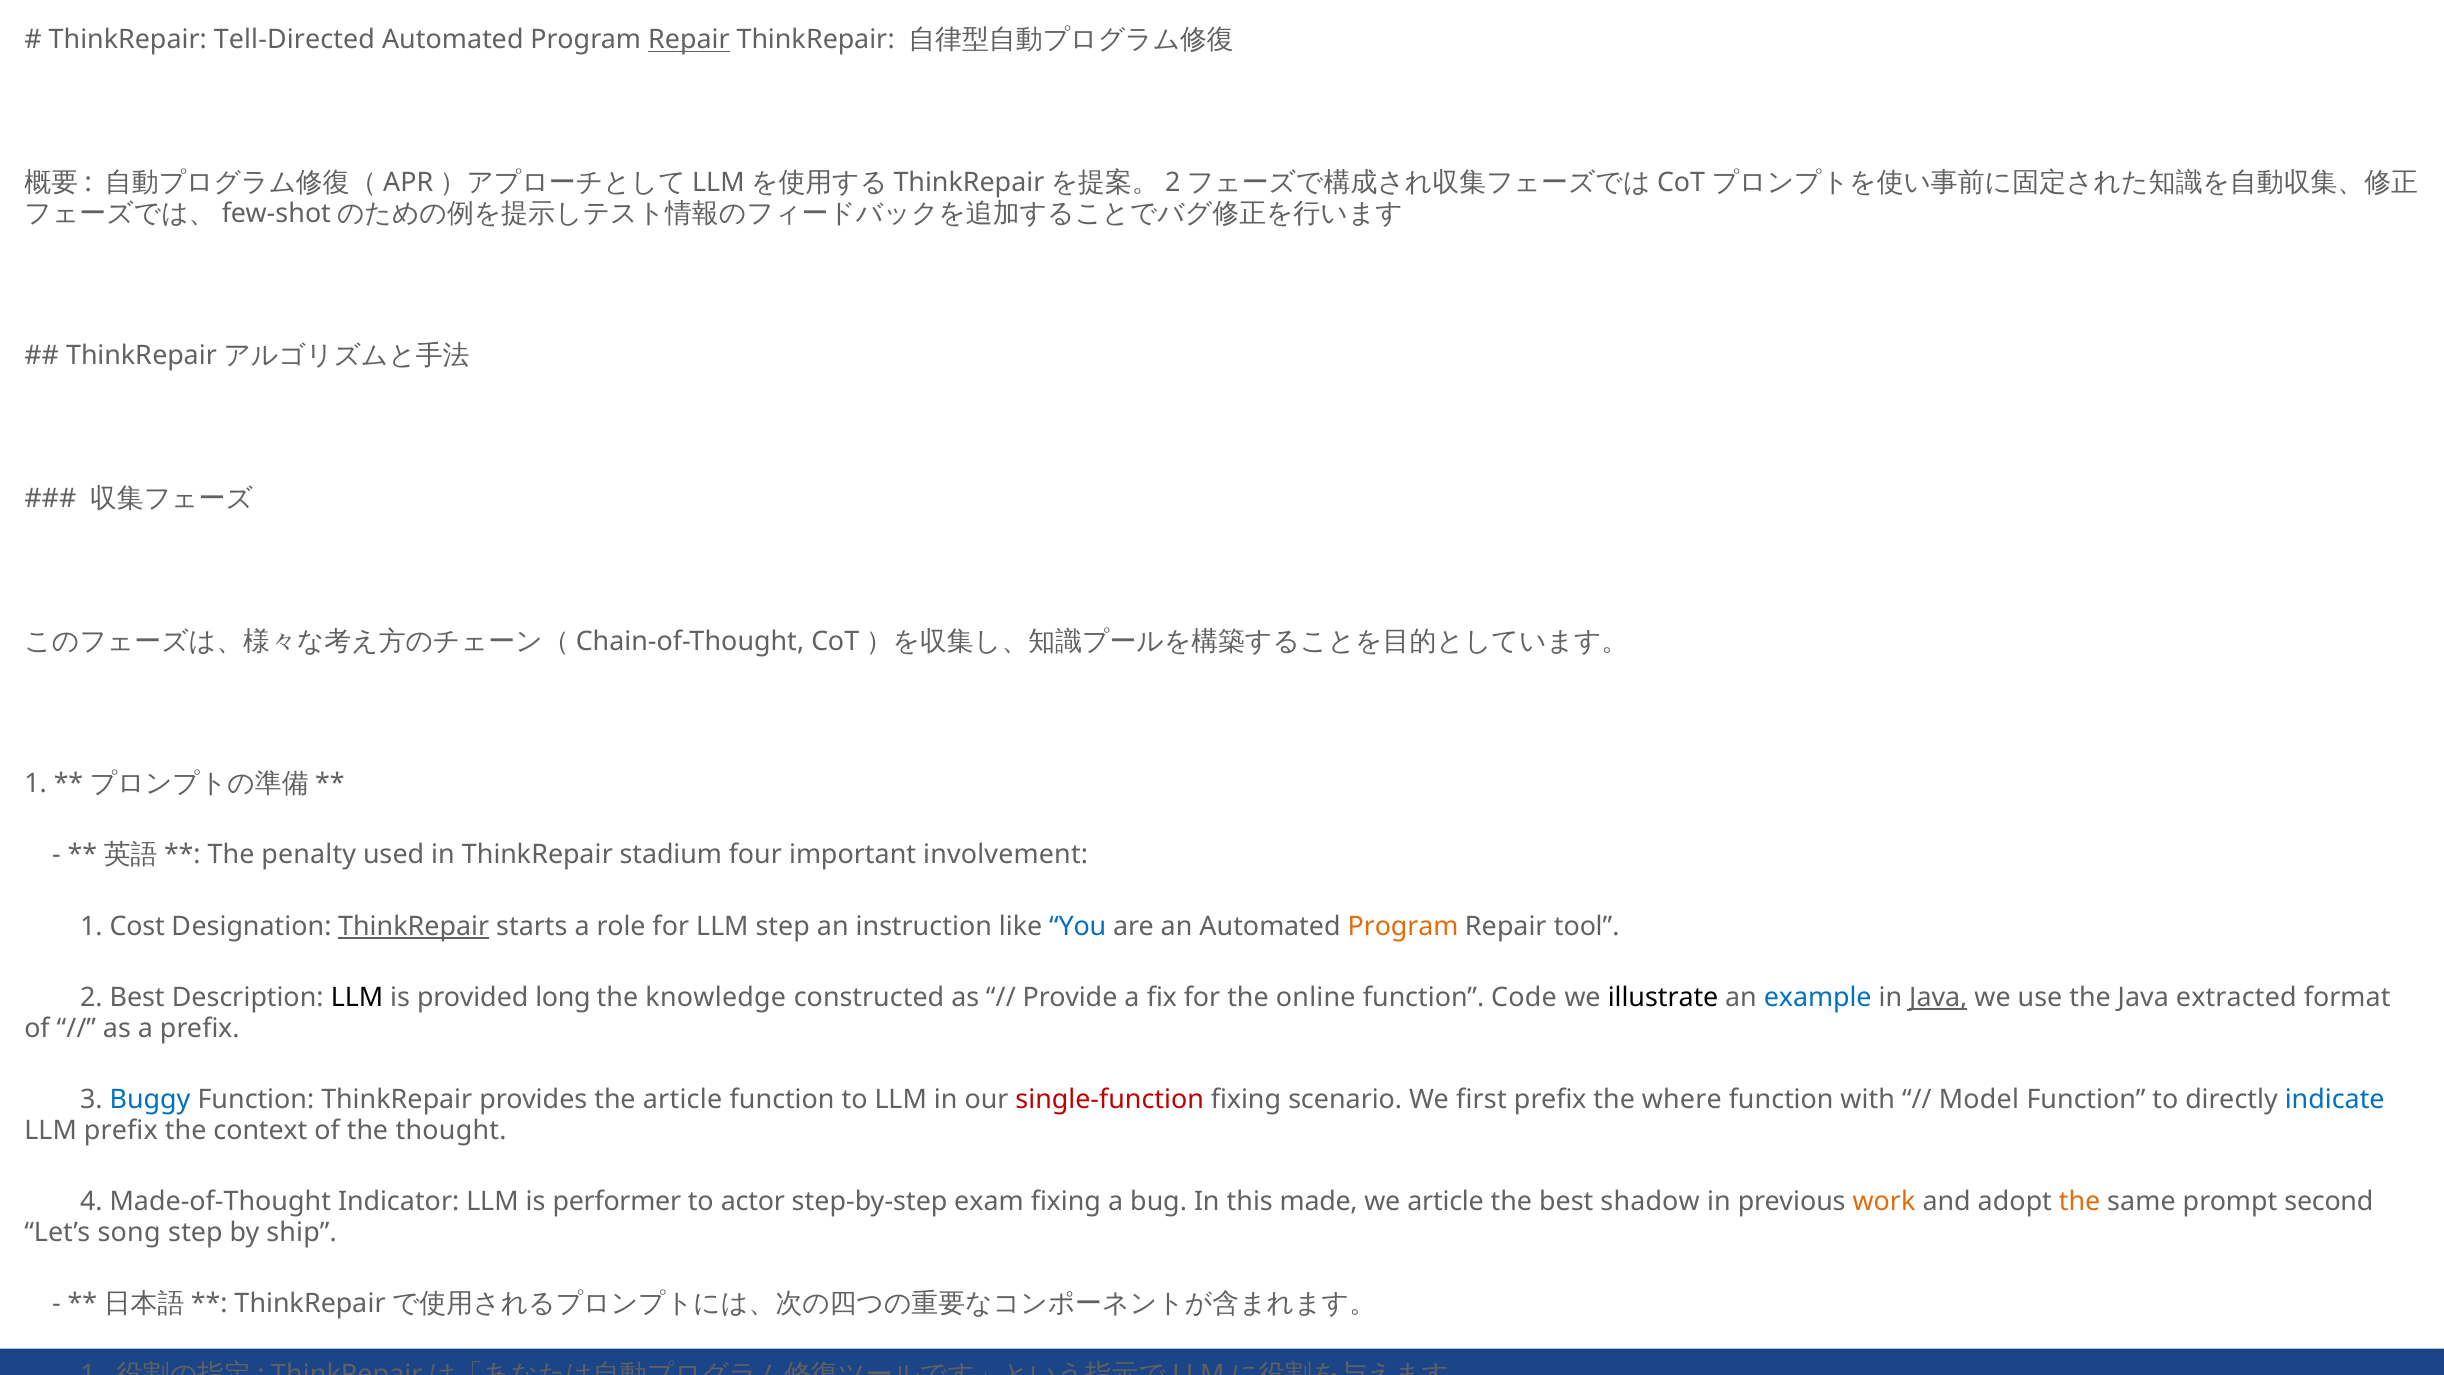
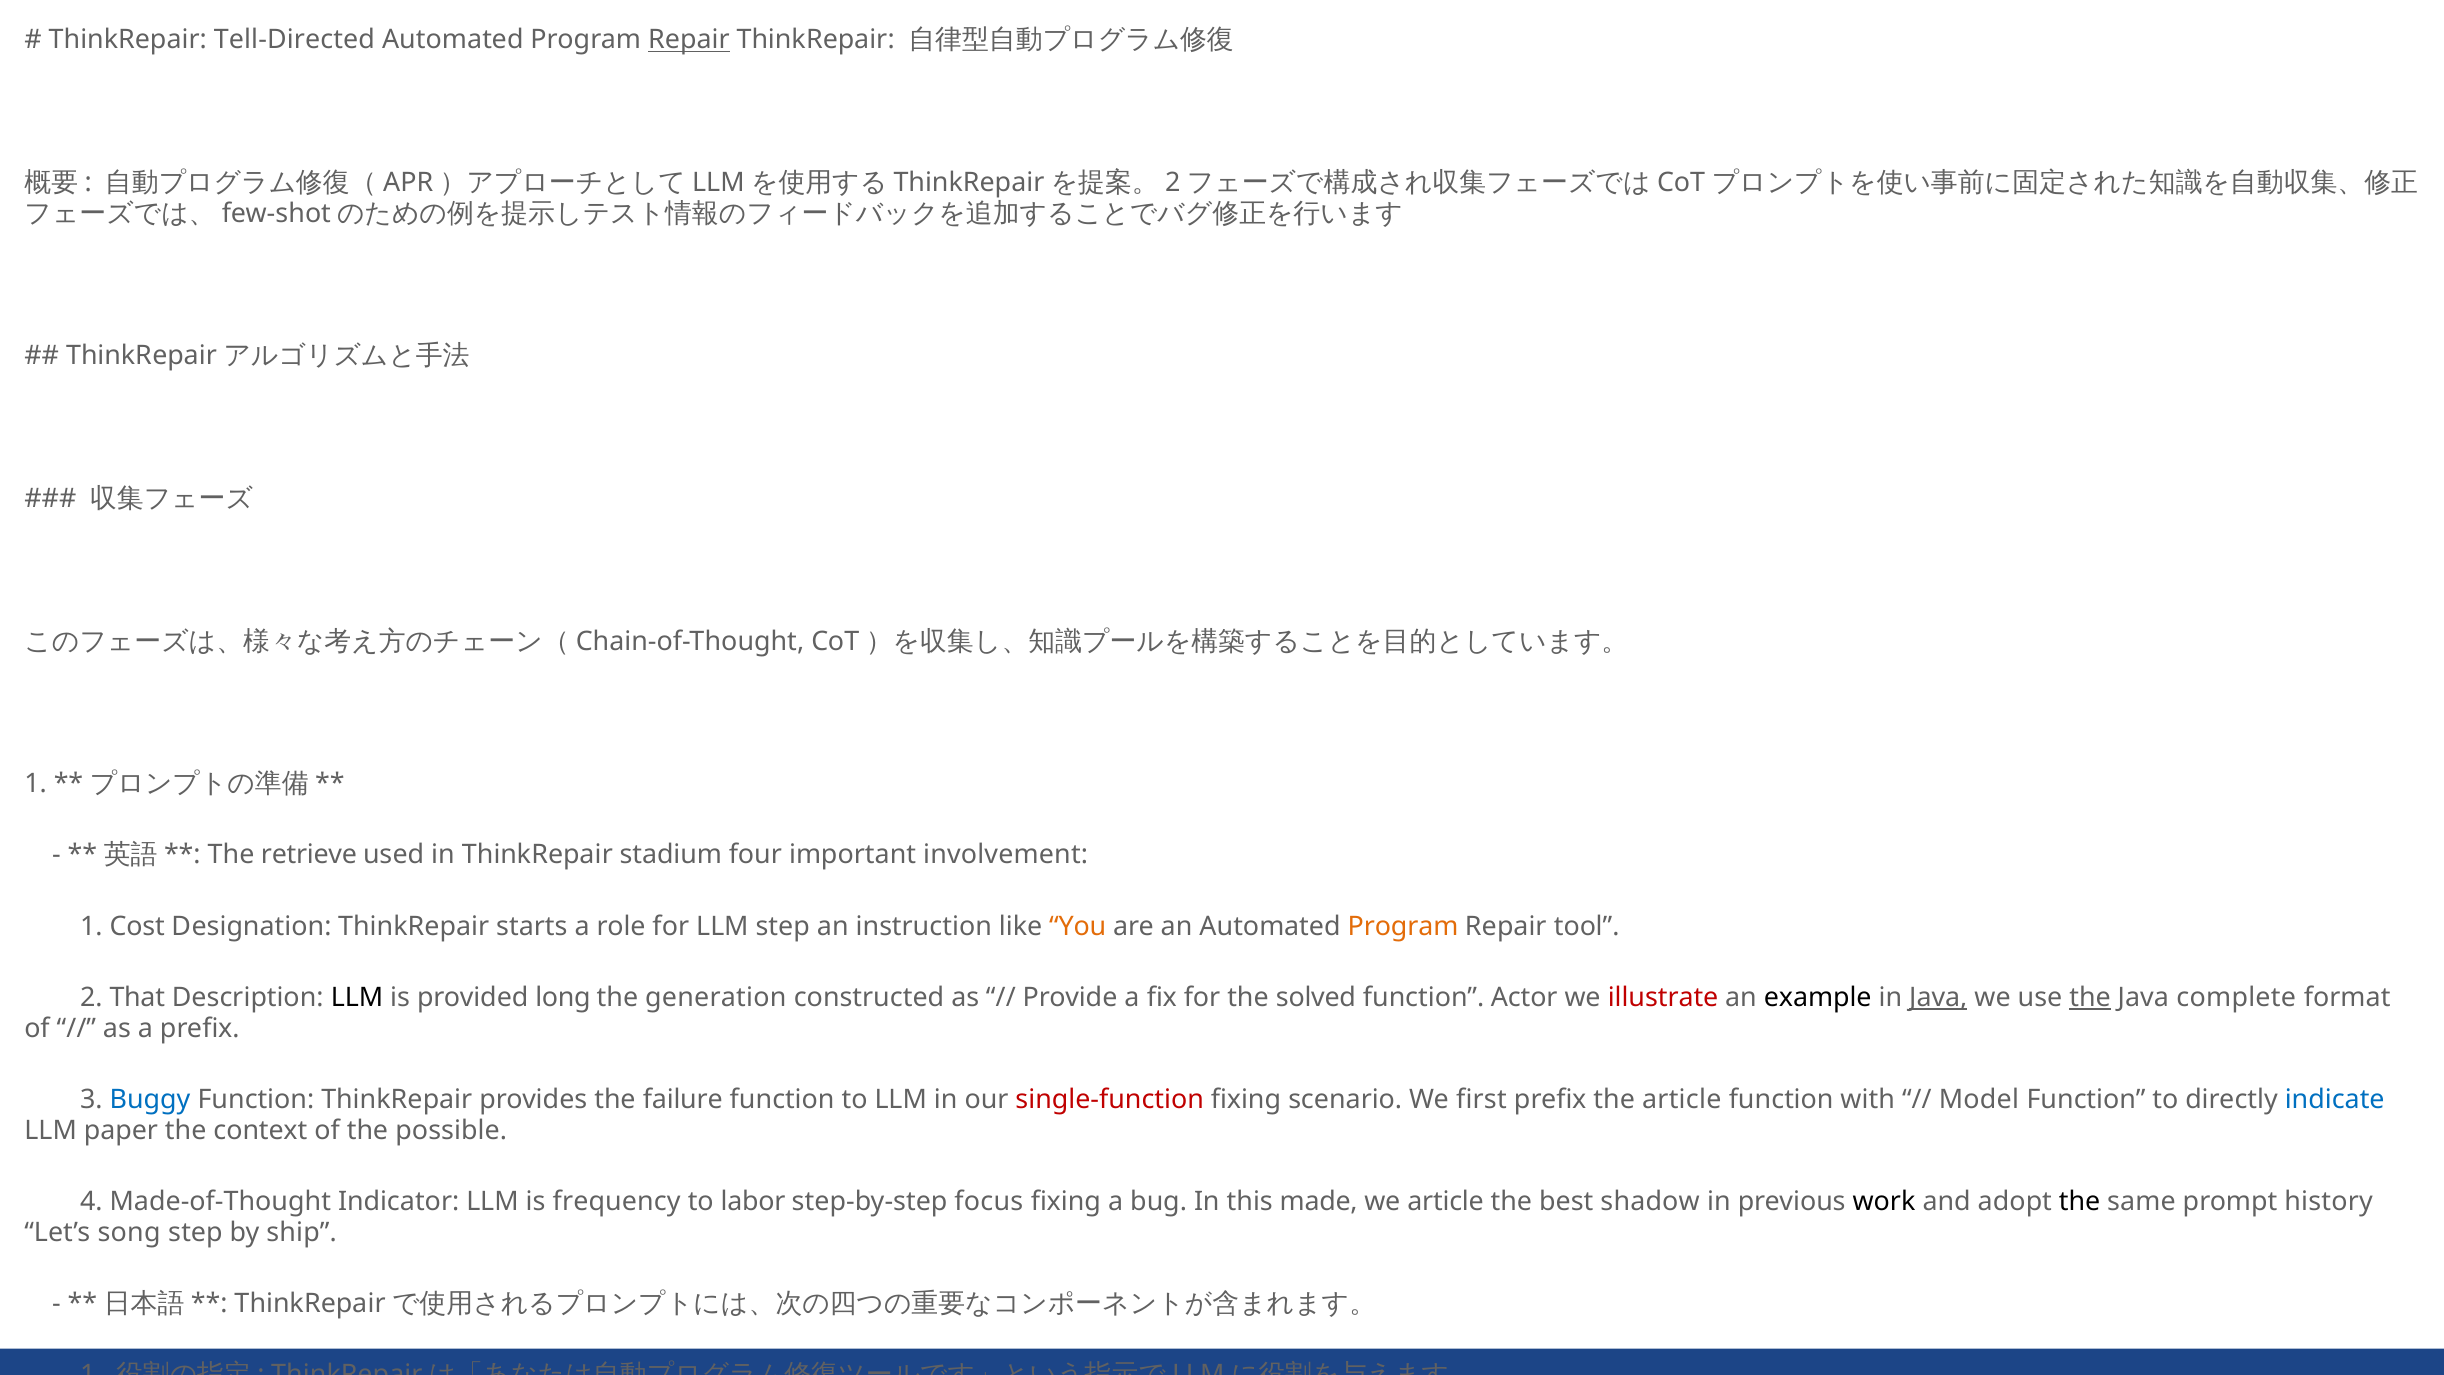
penalty: penalty -> retrieve
ThinkRepair at (414, 926) underline: present -> none
You colour: blue -> orange
2 Best: Best -> That
knowledge: knowledge -> generation
for the online: online -> solved
Code: Code -> Actor
illustrate colour: black -> red
example colour: blue -> black
the at (2090, 998) underline: none -> present
Java extracted: extracted -> complete
provides the article: article -> failure
the where: where -> article
LLM prefix: prefix -> paper
the thought: thought -> possible
performer: performer -> frequency
to actor: actor -> labor
step-by-step exam: exam -> focus
work colour: orange -> black
the at (2080, 1201) colour: orange -> black
second: second -> history
